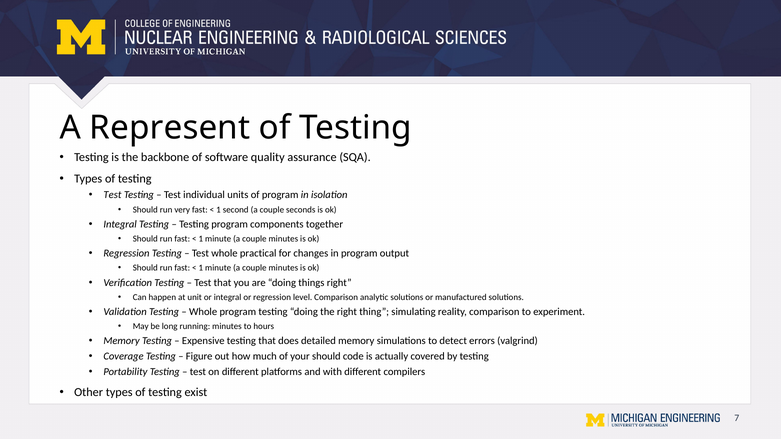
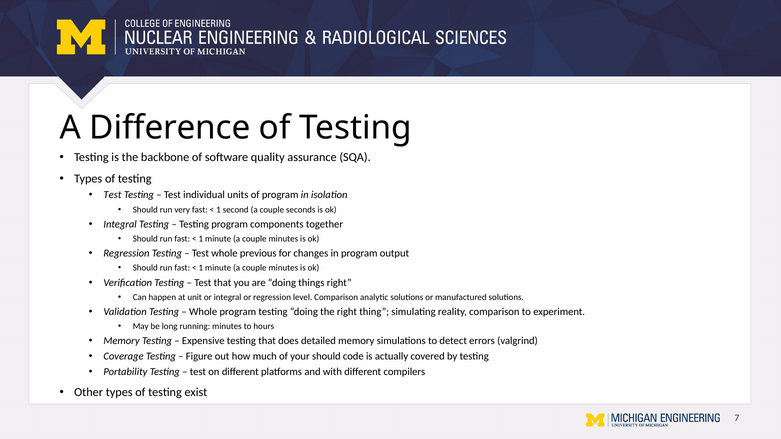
Represent: Represent -> Difference
practical: practical -> previous
